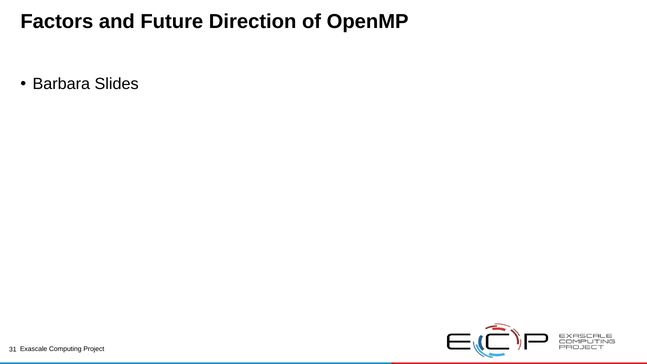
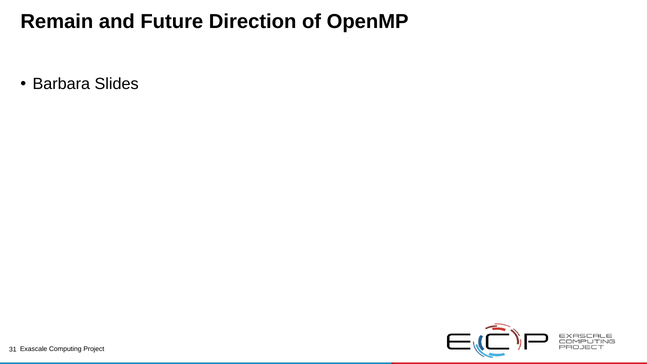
Factors: Factors -> Remain
